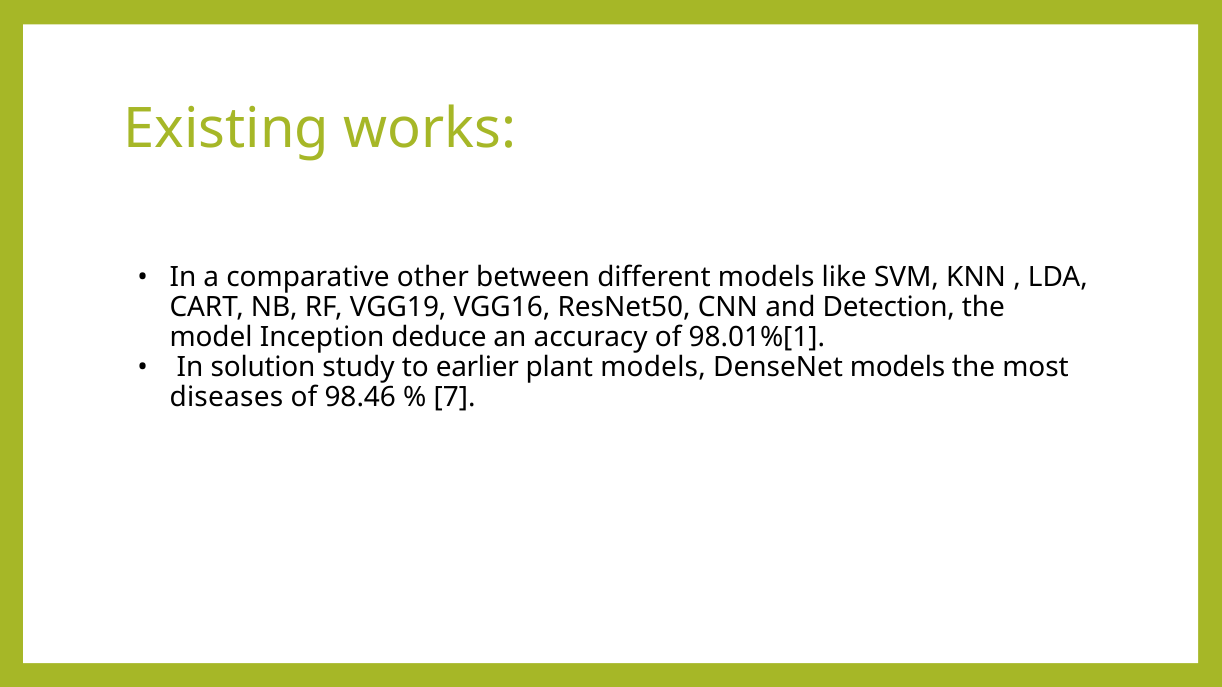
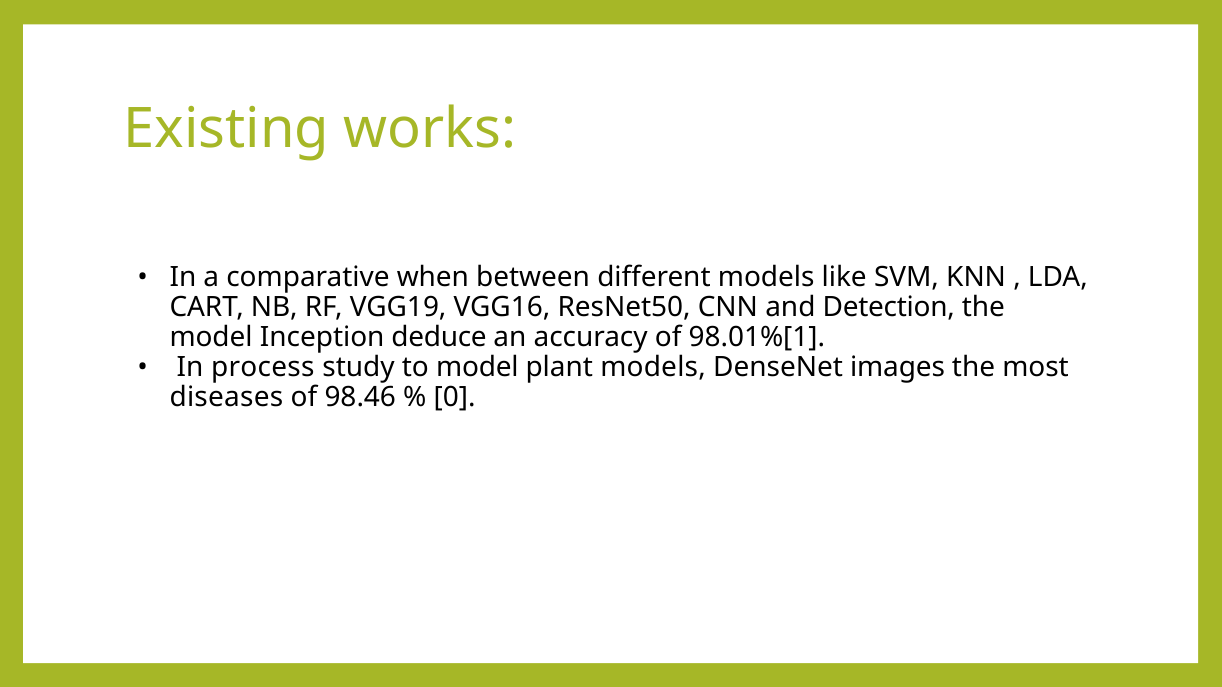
other: other -> when
solution: solution -> process
to earlier: earlier -> model
DenseNet models: models -> images
7: 7 -> 0
